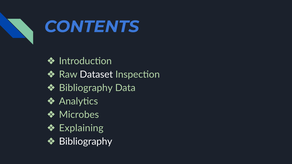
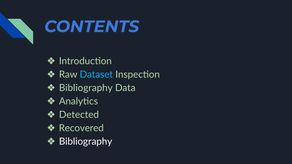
Dataset colour: white -> light blue
Microbes: Microbes -> Detected
Explaining: Explaining -> Recovered
